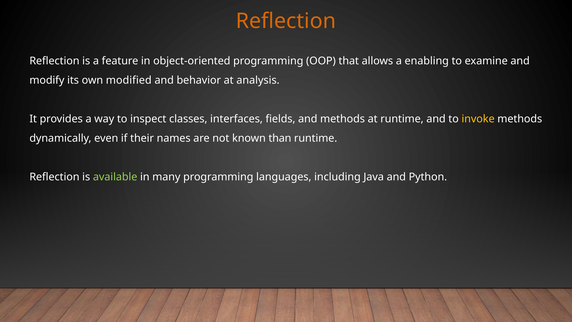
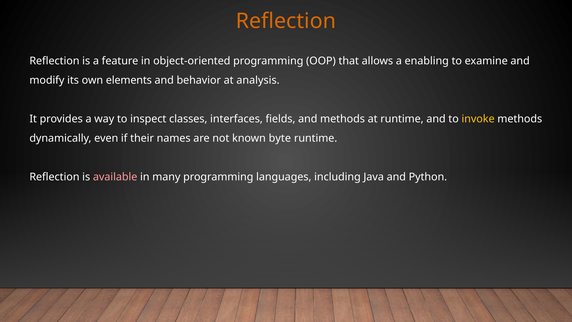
modified: modified -> elements
than: than -> byte
available colour: light green -> pink
